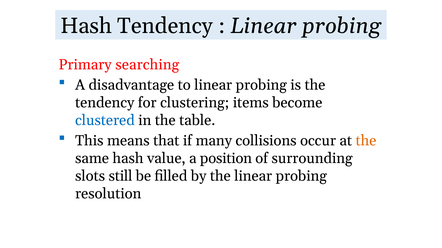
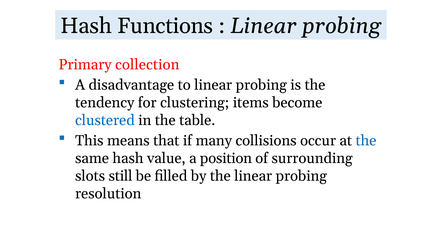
Hash Tendency: Tendency -> Functions
searching: searching -> collection
the at (366, 141) colour: orange -> blue
